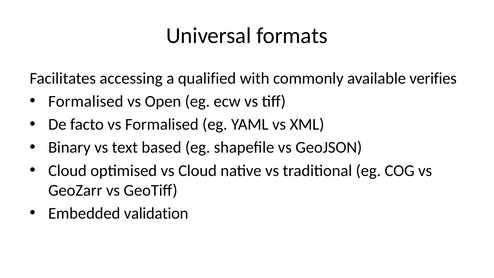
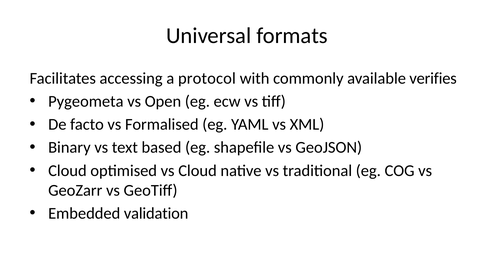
qualified: qualified -> protocol
Formalised at (86, 101): Formalised -> Pygeometa
